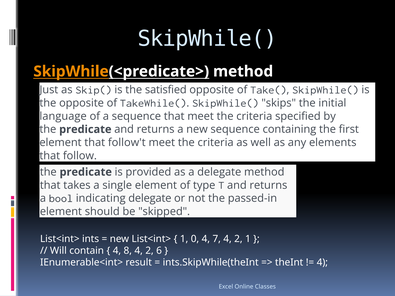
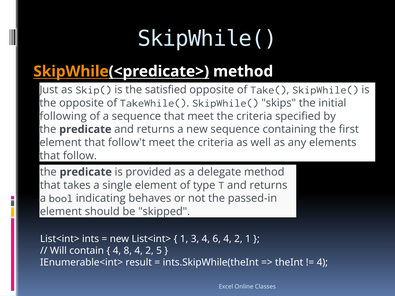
language: language -> following
indicating delegate: delegate -> behaves
0: 0 -> 3
7: 7 -> 6
6: 6 -> 5
